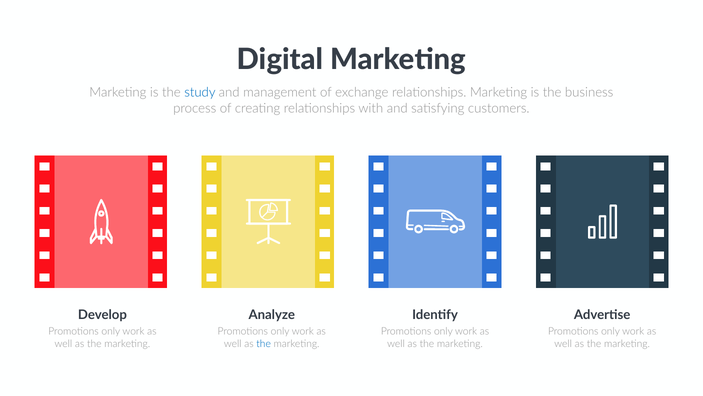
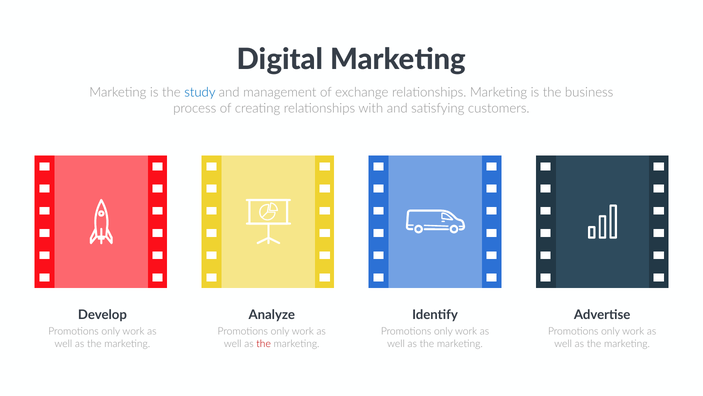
the at (264, 343) colour: blue -> red
